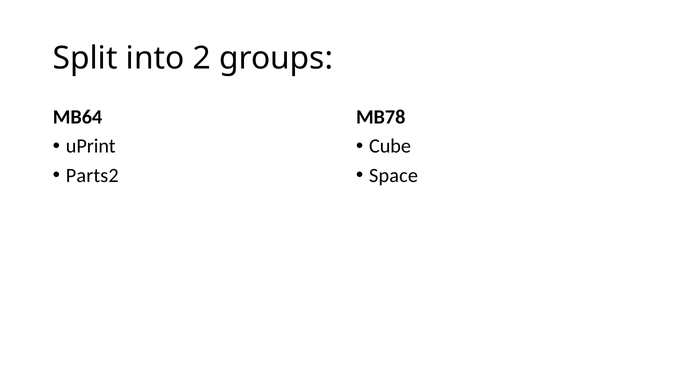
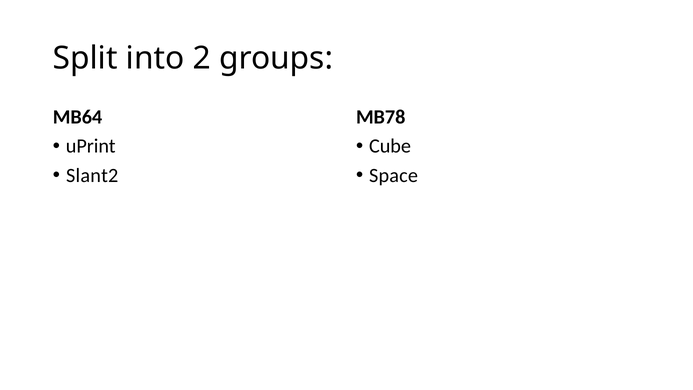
Parts2: Parts2 -> Slant2
